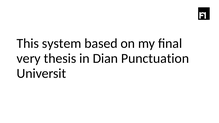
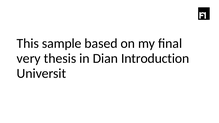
system: system -> sample
Punctuation: Punctuation -> Introduction
